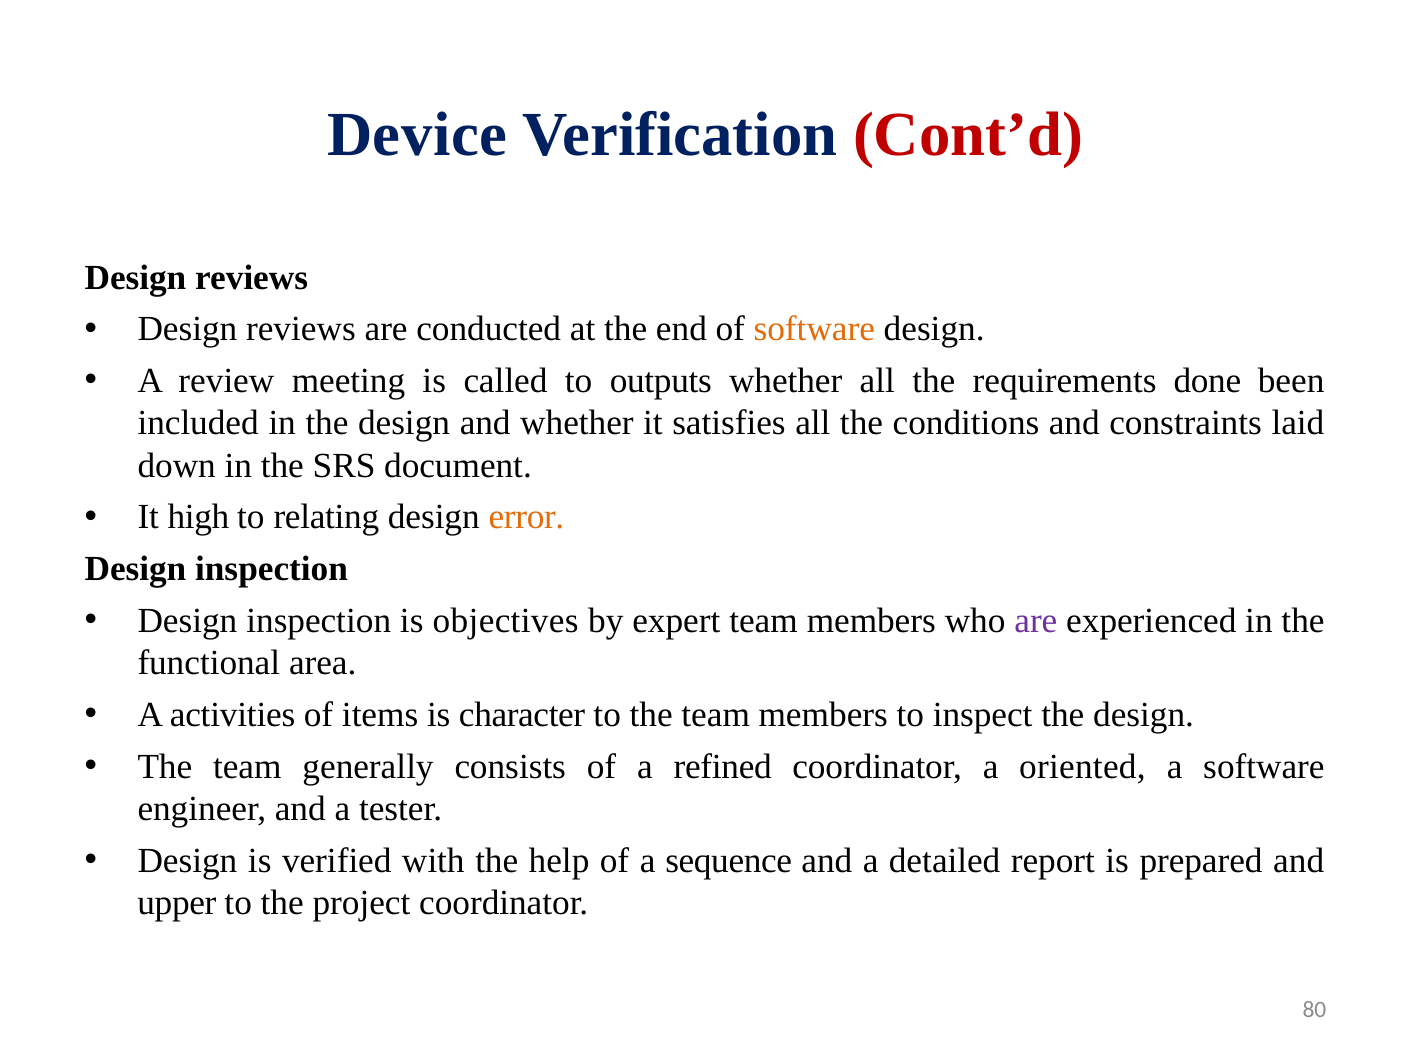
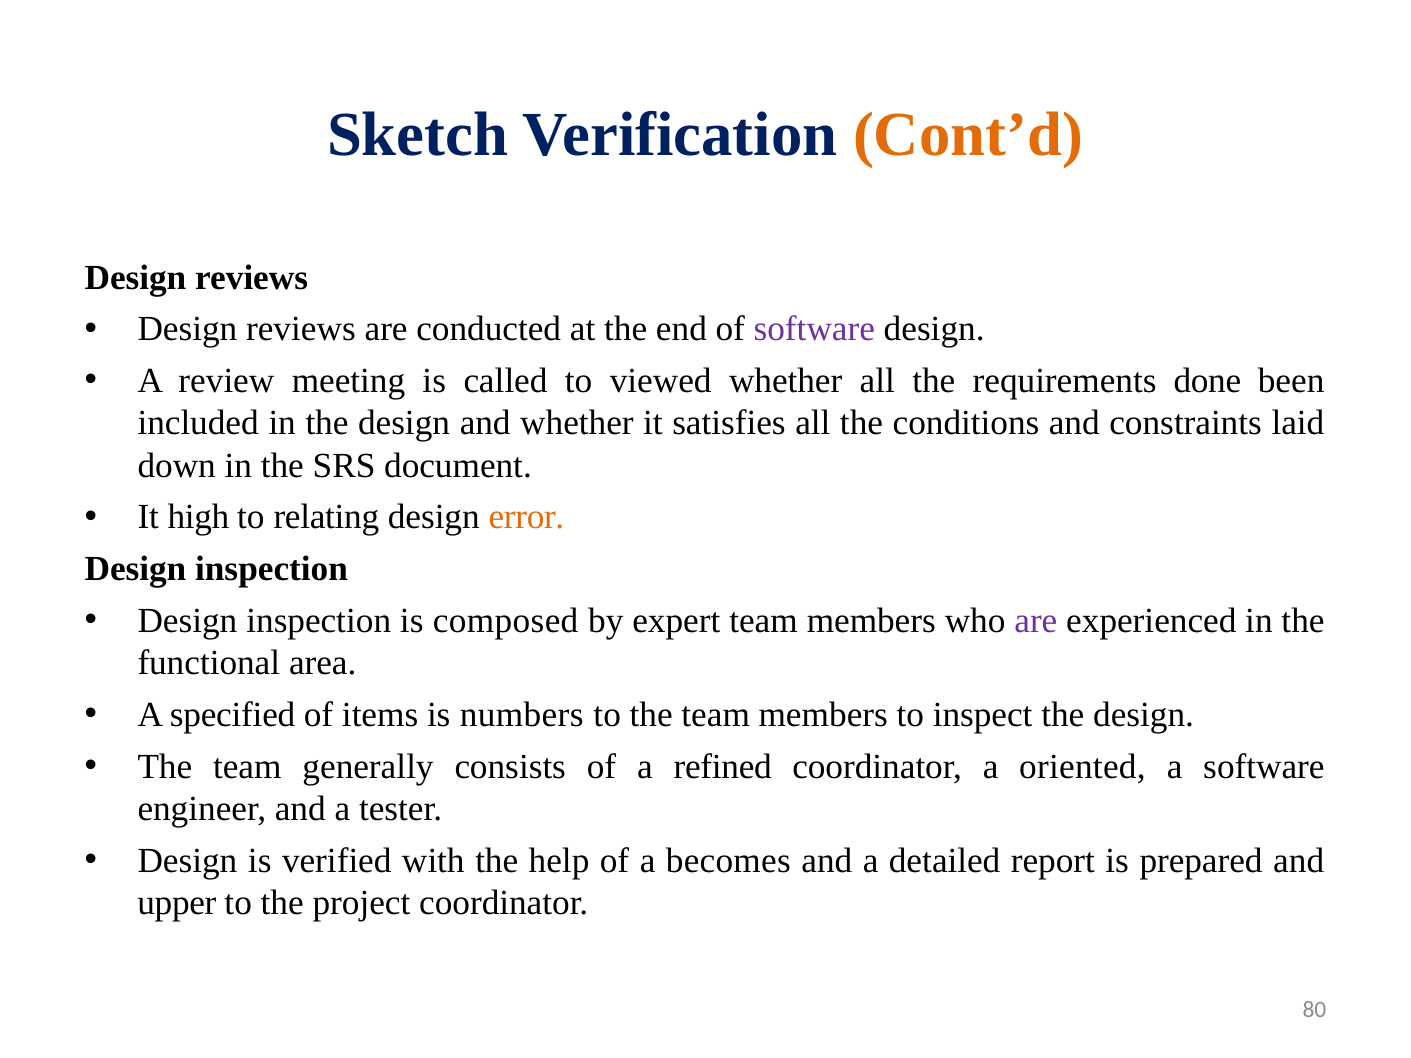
Device: Device -> Sketch
Cont’d colour: red -> orange
software at (814, 329) colour: orange -> purple
outputs: outputs -> viewed
objectives: objectives -> composed
activities: activities -> specified
character: character -> numbers
sequence: sequence -> becomes
